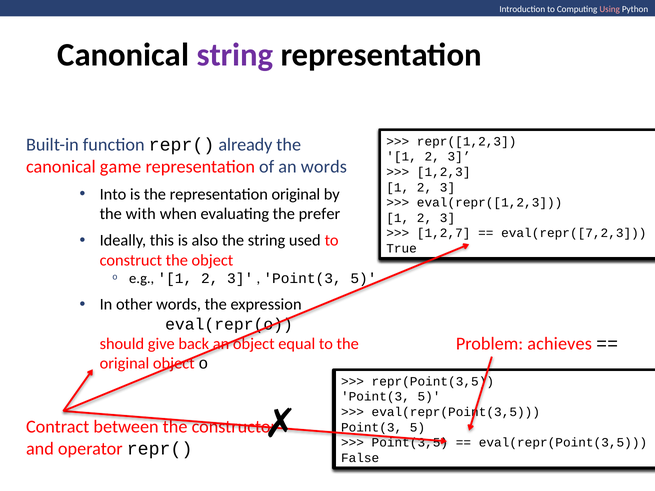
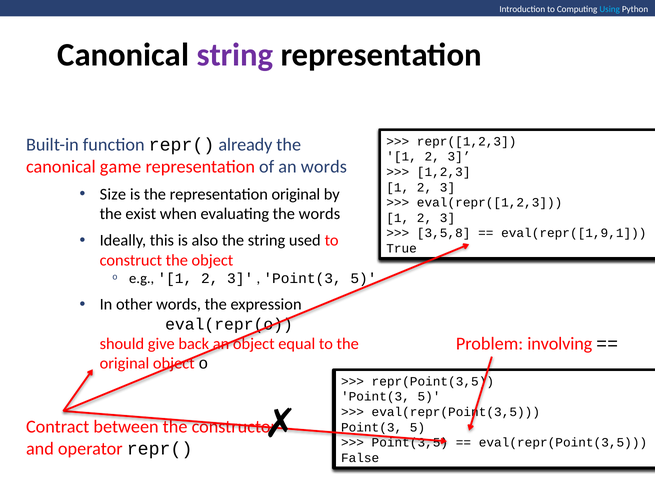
Using colour: pink -> light blue
Into: Into -> Size
with: with -> exist
the prefer: prefer -> words
1,2,7: 1,2,7 -> 3,5,8
eval(repr([7,2,3: eval(repr([7,2,3 -> eval(repr([1,9,1
achieves: achieves -> involving
